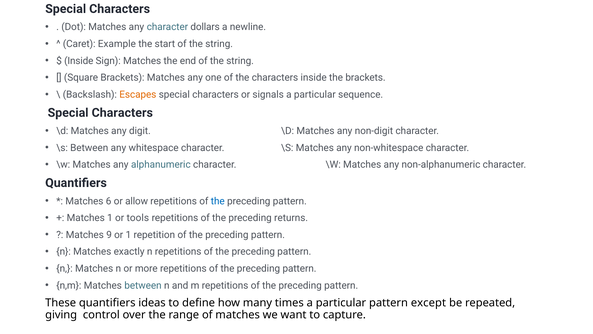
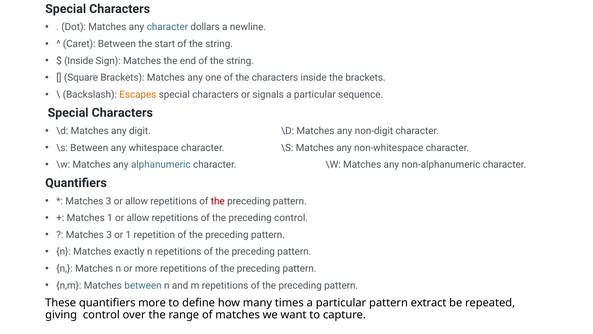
Caret Example: Example -> Between
6 at (109, 201): 6 -> 3
the at (218, 201) colour: blue -> red
1 or tools: tools -> allow
preceding returns: returns -> control
9 at (109, 235): 9 -> 3
quantifiers ideas: ideas -> more
except: except -> extract
